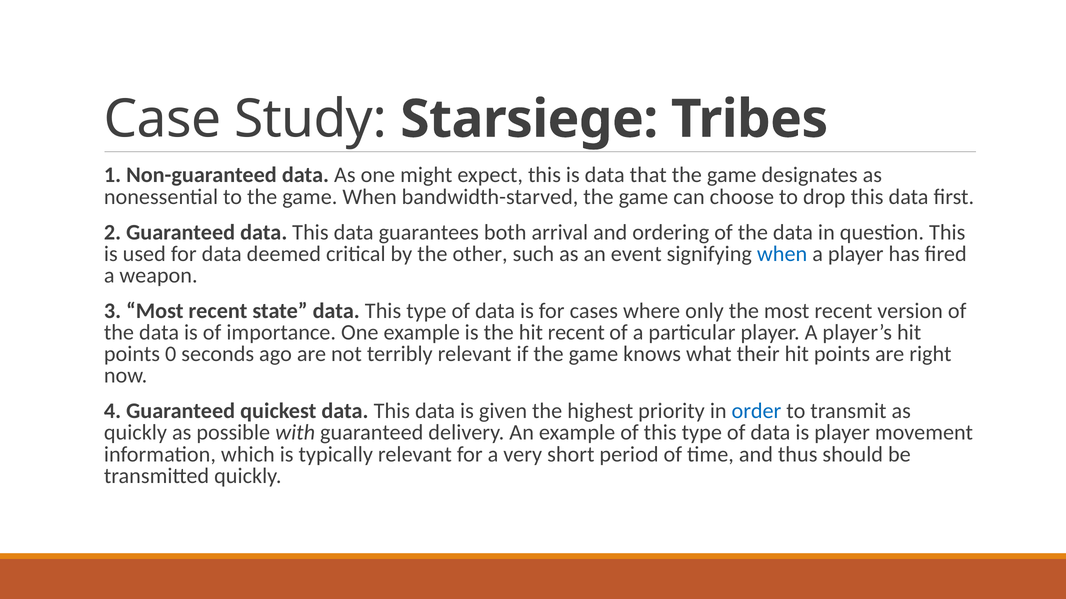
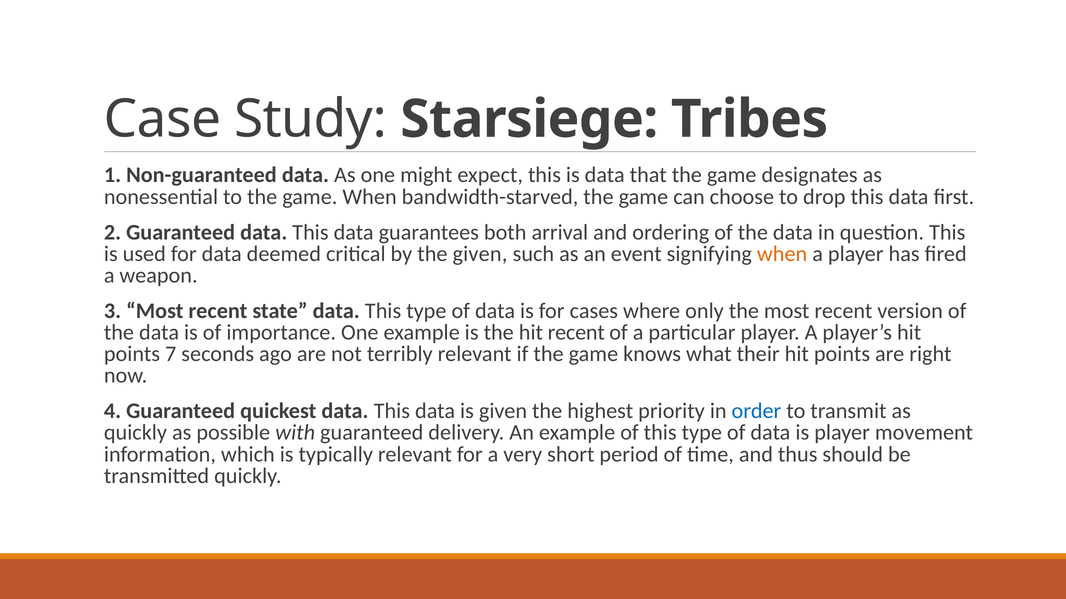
the other: other -> given
when at (782, 254) colour: blue -> orange
0: 0 -> 7
